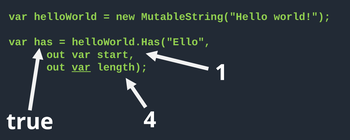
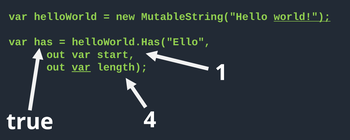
world underline: none -> present
